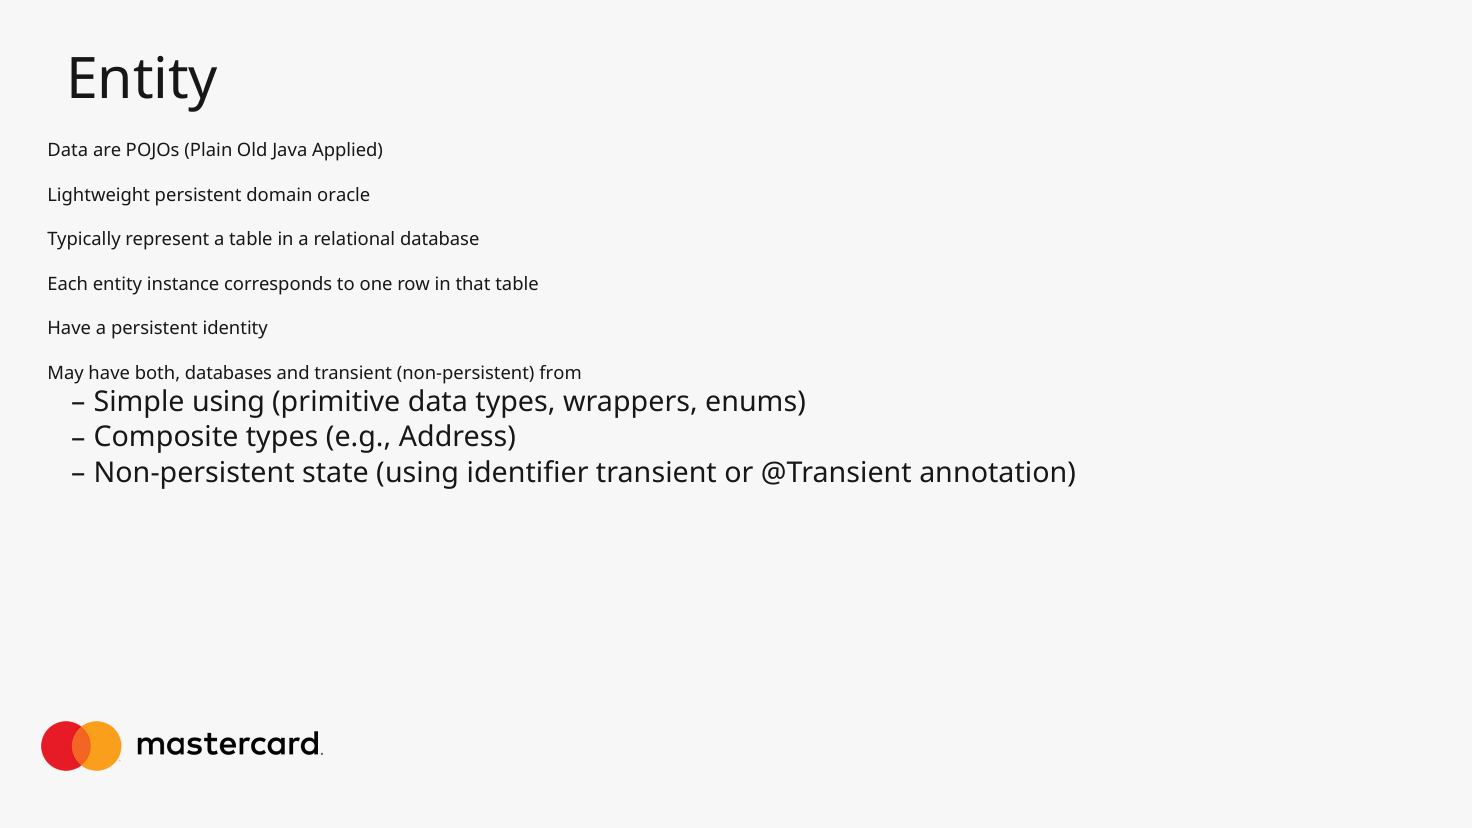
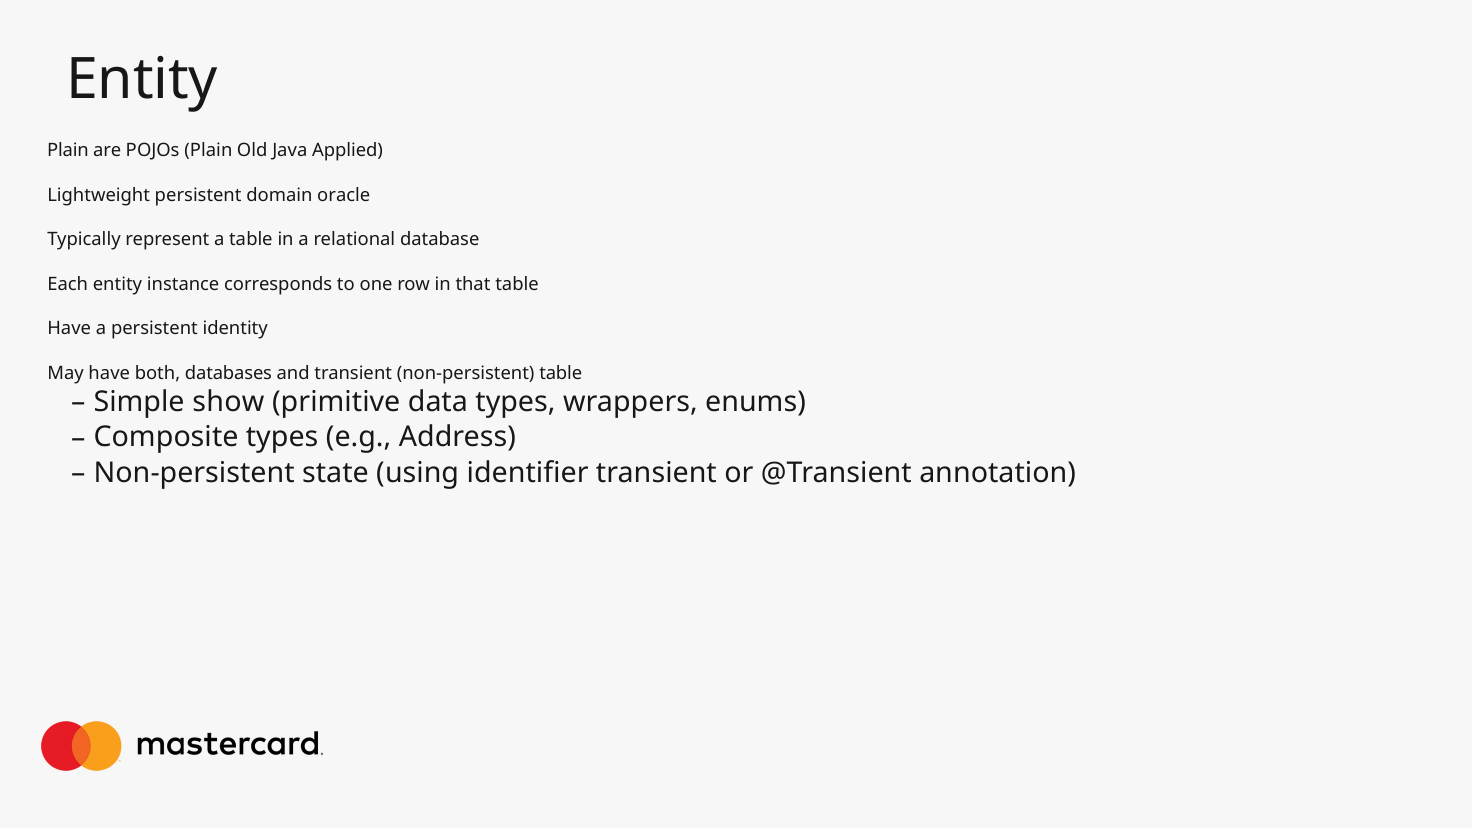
Data at (68, 151): Data -> Plain
non-persistent from: from -> table
Simple using: using -> show
